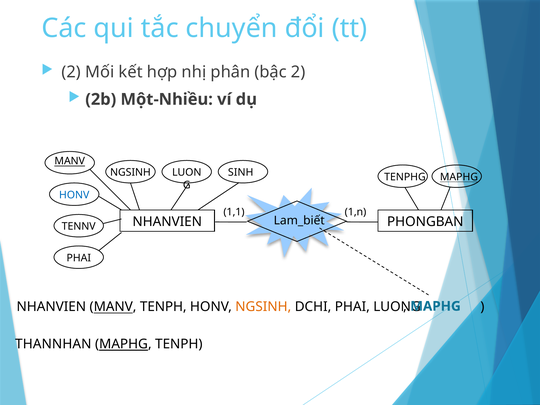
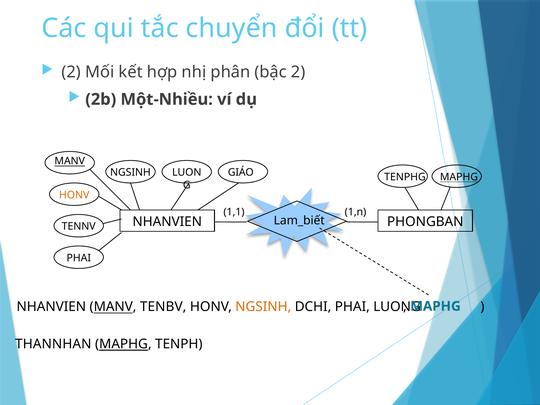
SINH: SINH -> GIÁO
HONV at (74, 195) colour: blue -> orange
MANV TENPH: TENPH -> TENBV
